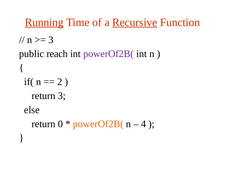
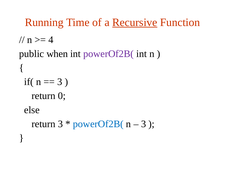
Running underline: present -> none
3 at (51, 40): 3 -> 4
reach: reach -> when
2 at (60, 82): 2 -> 3
return 3: 3 -> 0
return 0: 0 -> 3
powerOf2B( at (98, 124) colour: orange -> blue
4 at (144, 124): 4 -> 3
